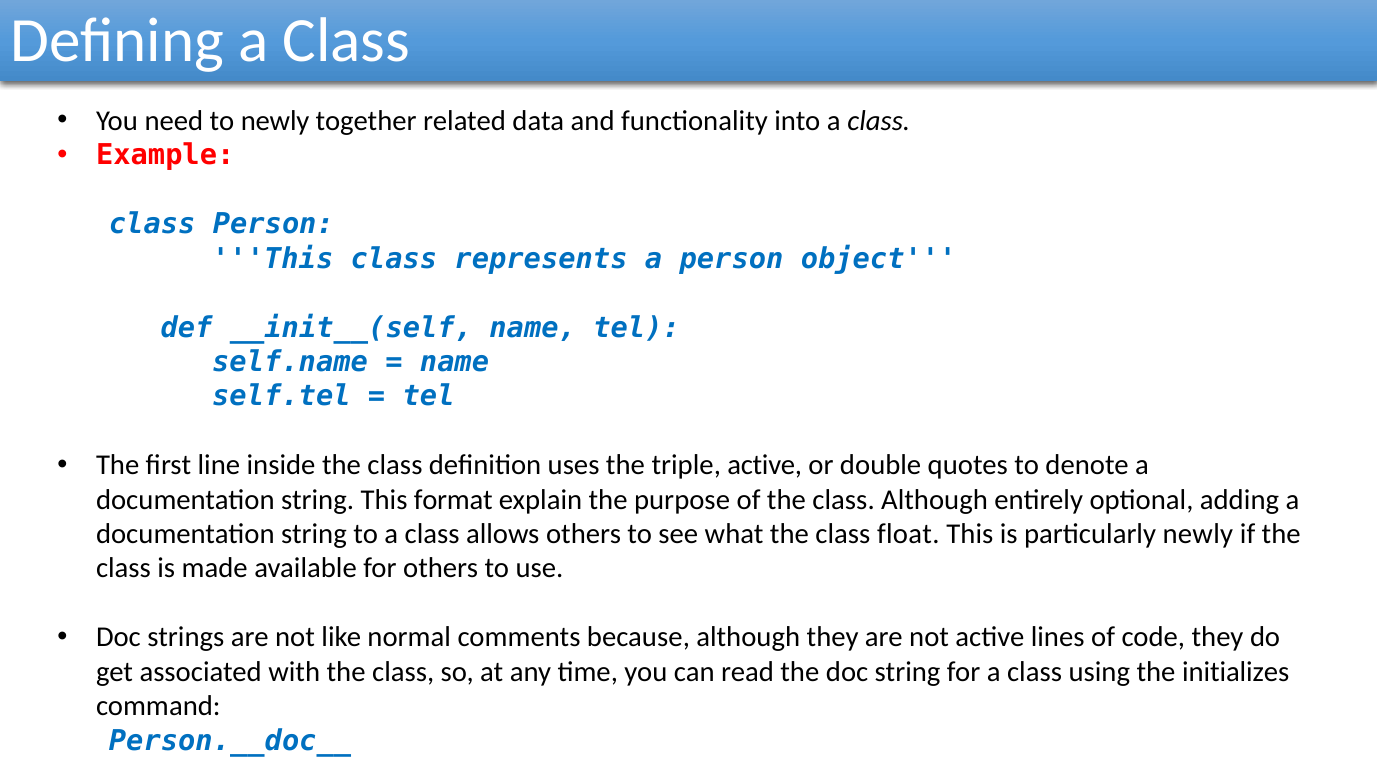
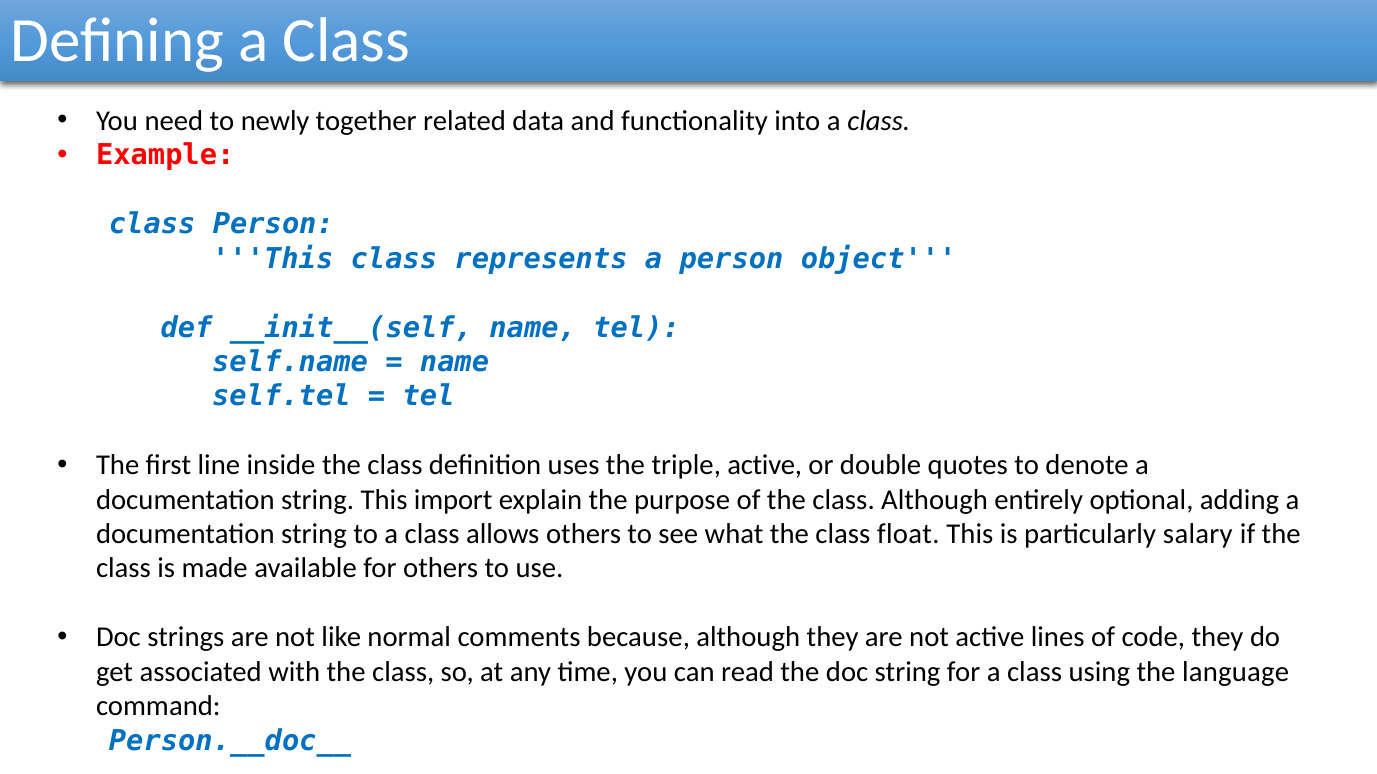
format: format -> import
particularly newly: newly -> salary
initializes: initializes -> language
